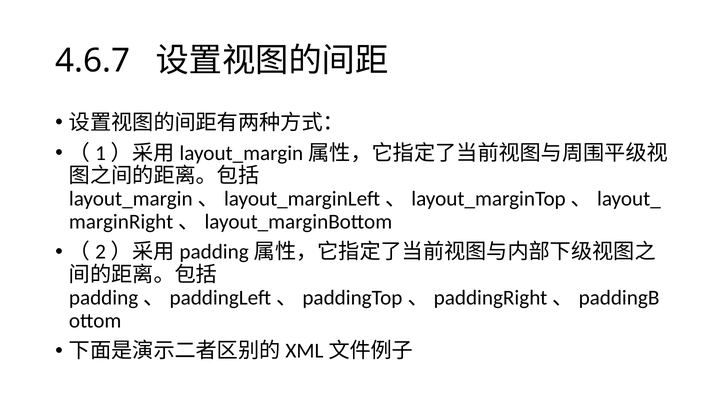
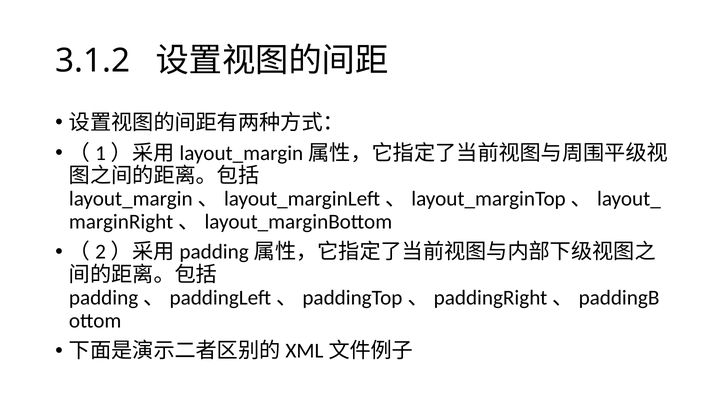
4.6.7: 4.6.7 -> 3.1.2
